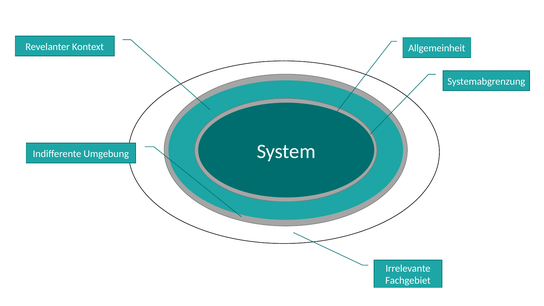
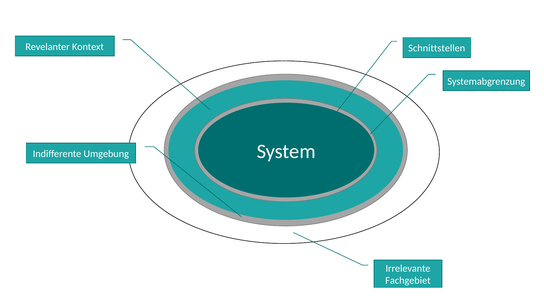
Allgemeinheit: Allgemeinheit -> Schnittstellen
